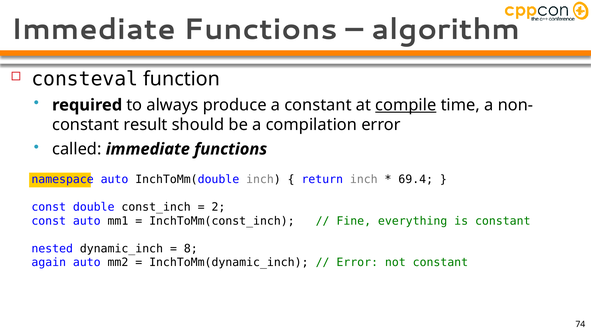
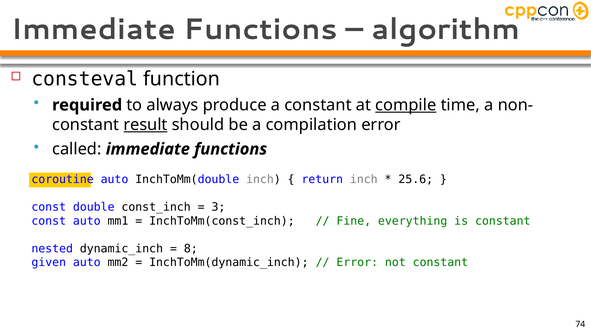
result underline: none -> present
namespace: namespace -> coroutine
69.4: 69.4 -> 25.6
2: 2 -> 3
again: again -> given
